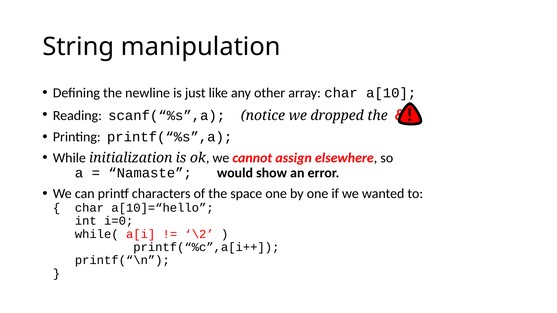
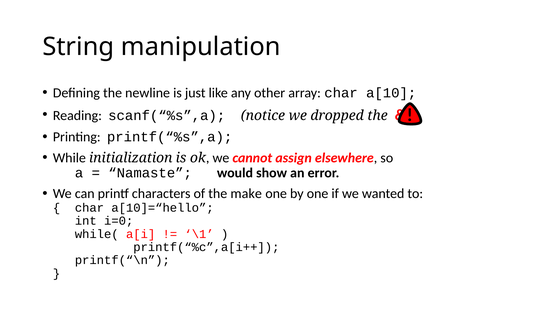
space: space -> make
\2: \2 -> \1
